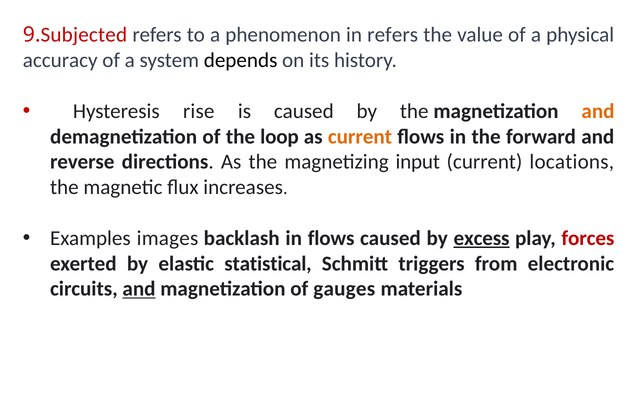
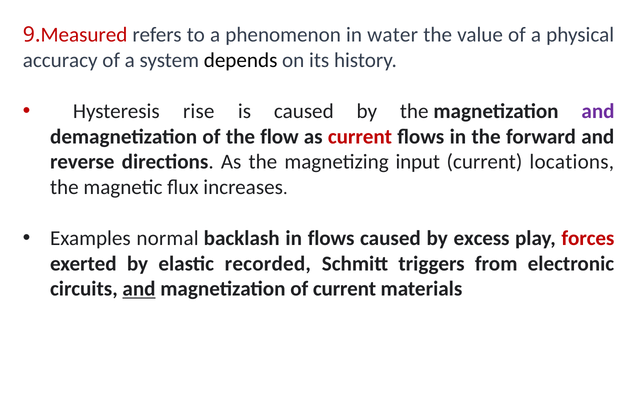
Subjected: Subjected -> Measured
in refers: refers -> water
and at (598, 111) colour: orange -> purple
loop: loop -> flow
current at (360, 136) colour: orange -> red
images: images -> normal
excess underline: present -> none
statistical: statistical -> recorded
of gauges: gauges -> current
